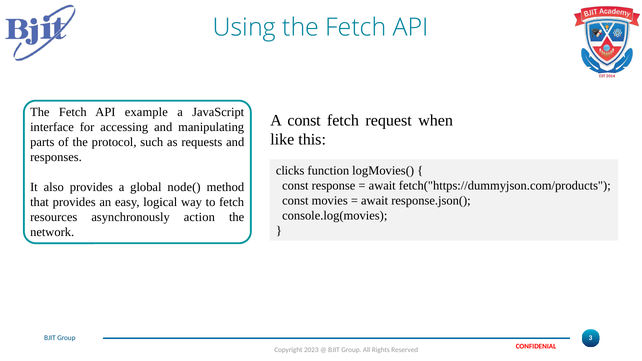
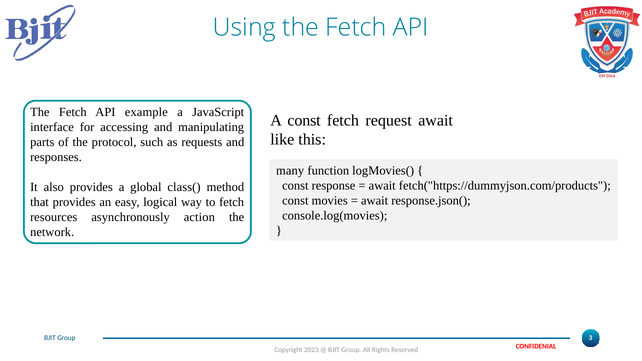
request when: when -> await
clicks: clicks -> many
node(: node( -> class(
